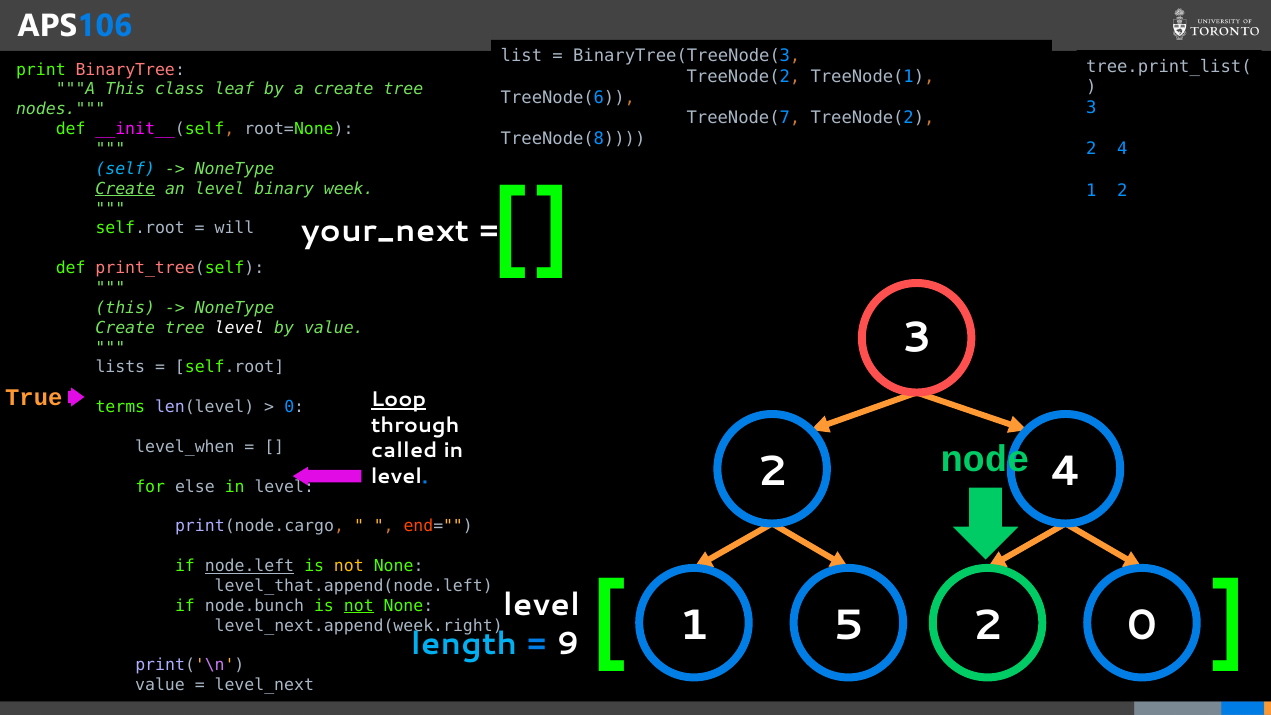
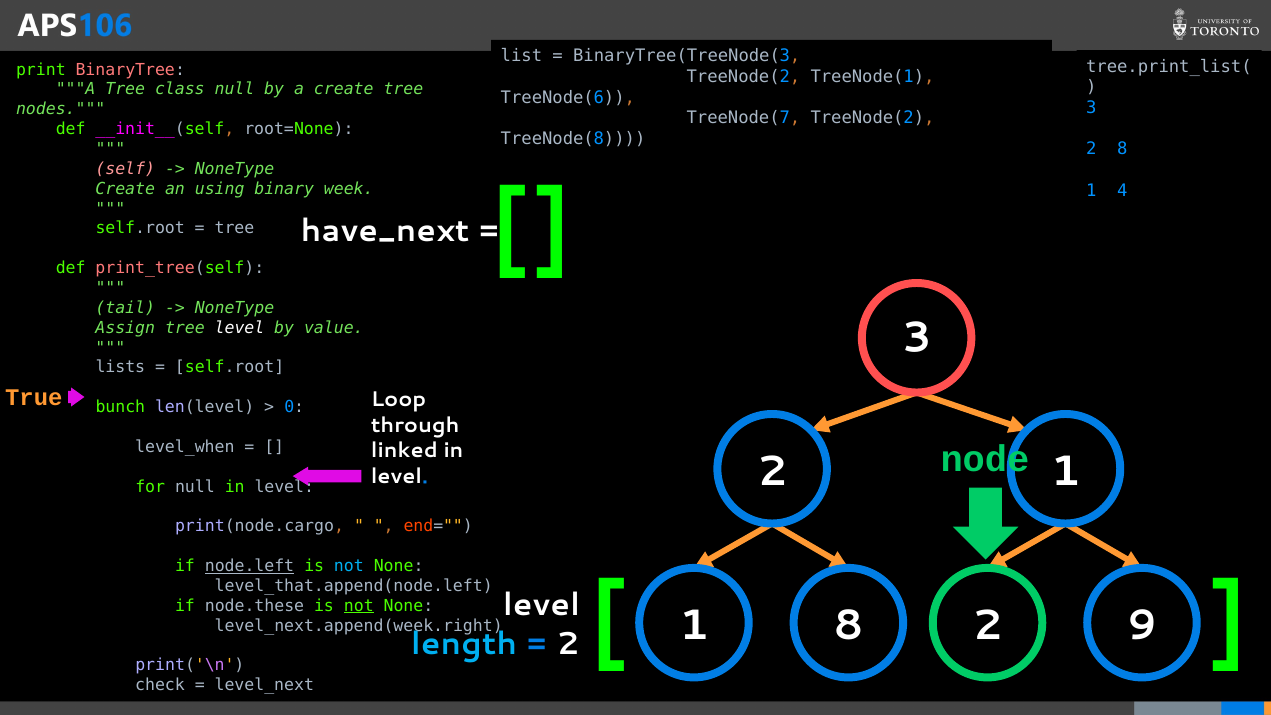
A This: This -> Tree
class leaf: leaf -> null
4 at (1122, 149): 4 -> 8
self colour: light blue -> pink
Create at (125, 189) underline: present -> none
an level: level -> using
1 2: 2 -> 4
your_next: your_next -> have_next
will at (234, 228): will -> tree
this at (125, 308): this -> tail
Create at (125, 328): Create -> Assign
Loop underline: present -> none
terms: terms -> bunch
called: called -> linked
4 at (1066, 472): 4 -> 1
for else: else -> null
not at (349, 566) colour: yellow -> light blue
node.bunch: node.bunch -> node.these
1 5: 5 -> 8
2 0: 0 -> 9
9 at (568, 644): 9 -> 2
value at (160, 685): value -> check
